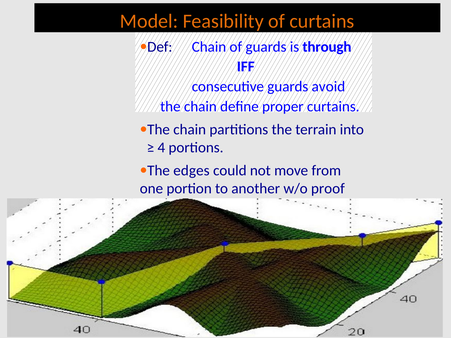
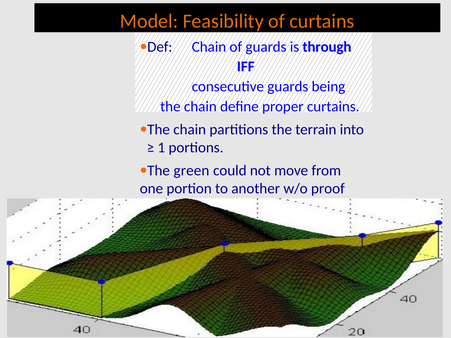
avoid: avoid -> being
4: 4 -> 1
edges: edges -> green
